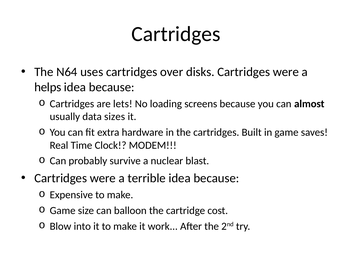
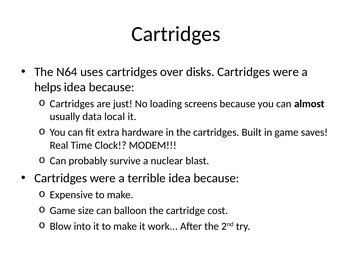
lets: lets -> just
sizes: sizes -> local
